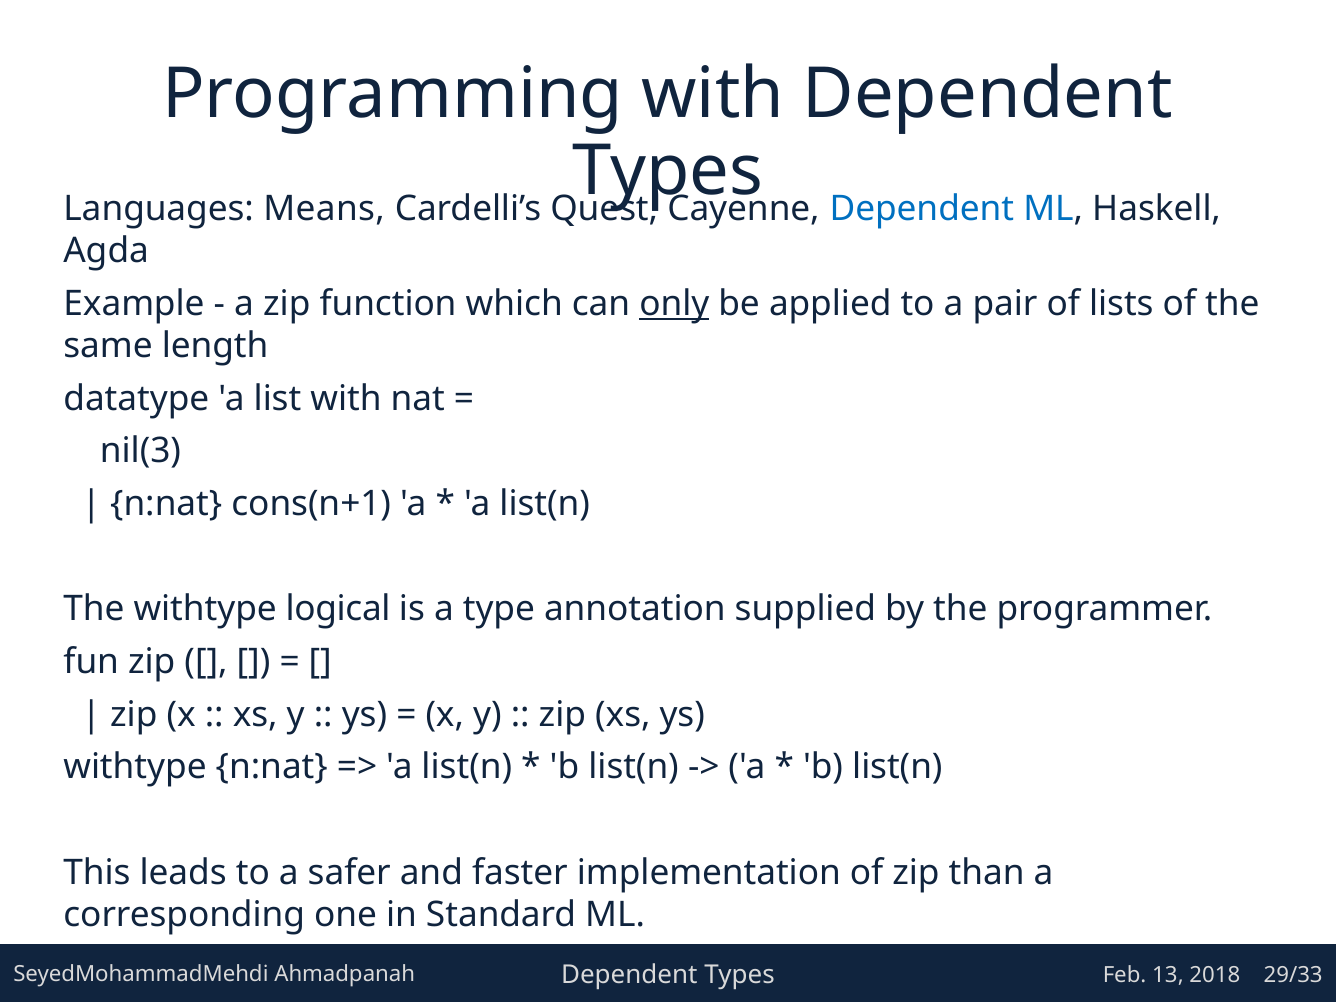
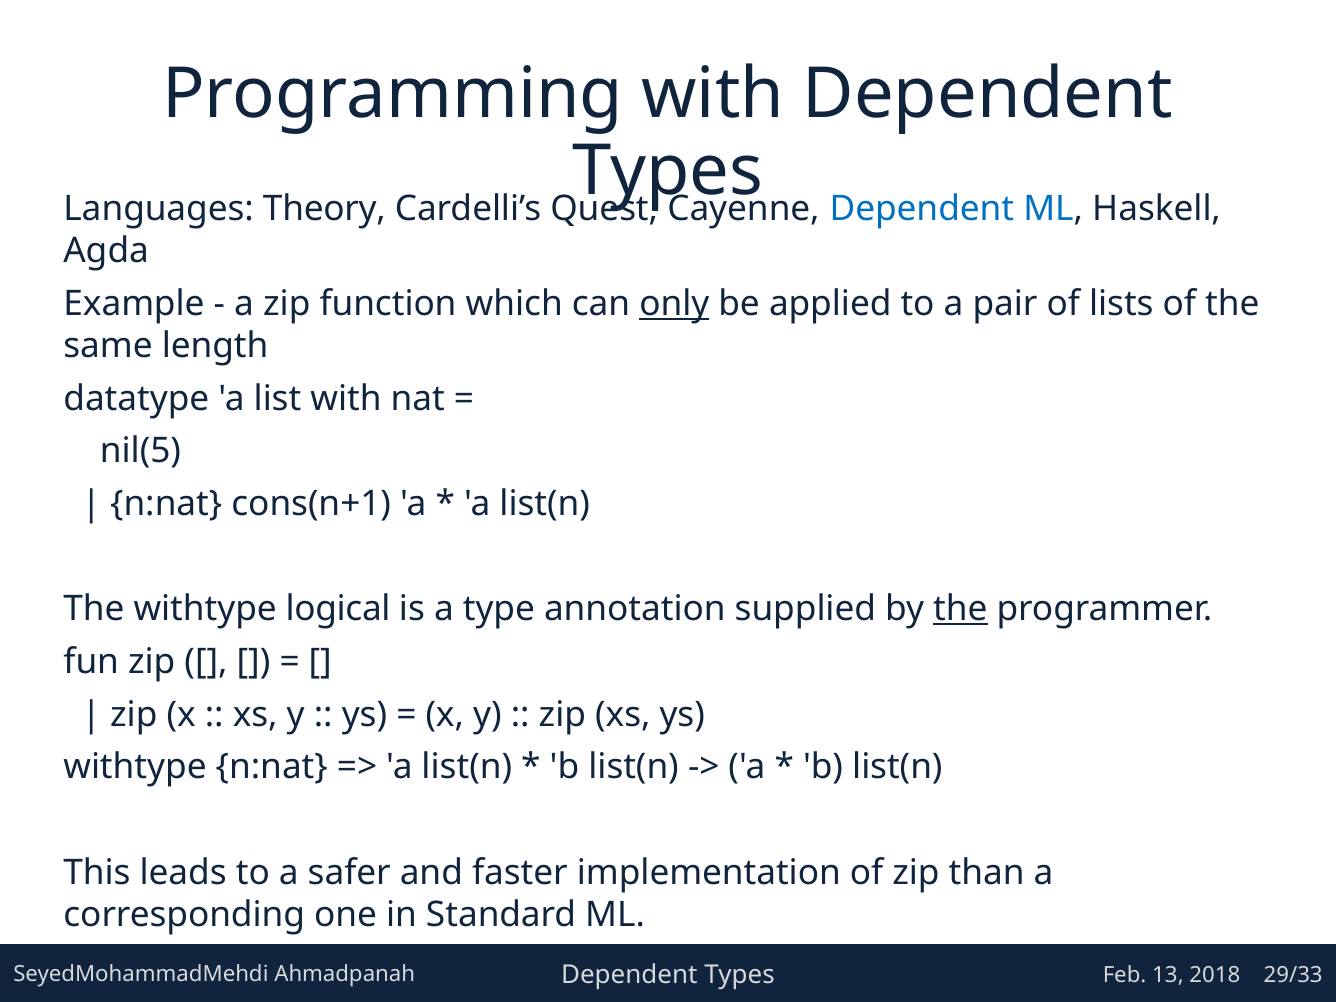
Means: Means -> Theory
nil(3: nil(3 -> nil(5
the at (960, 609) underline: none -> present
